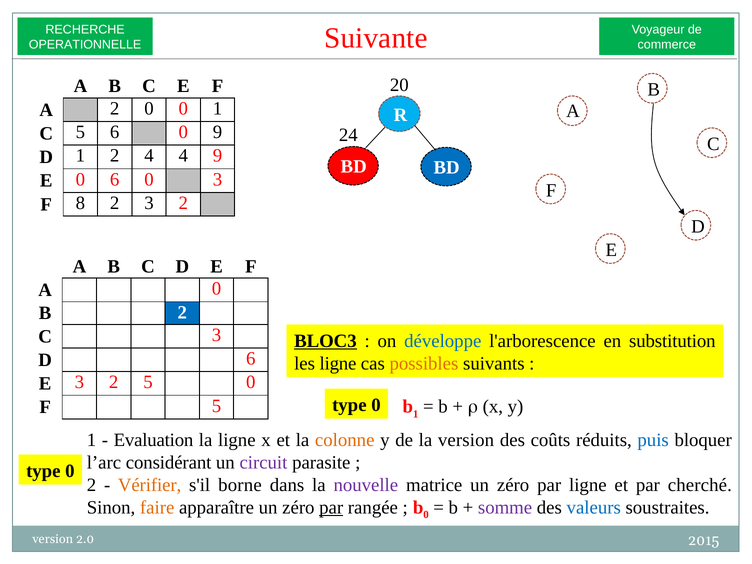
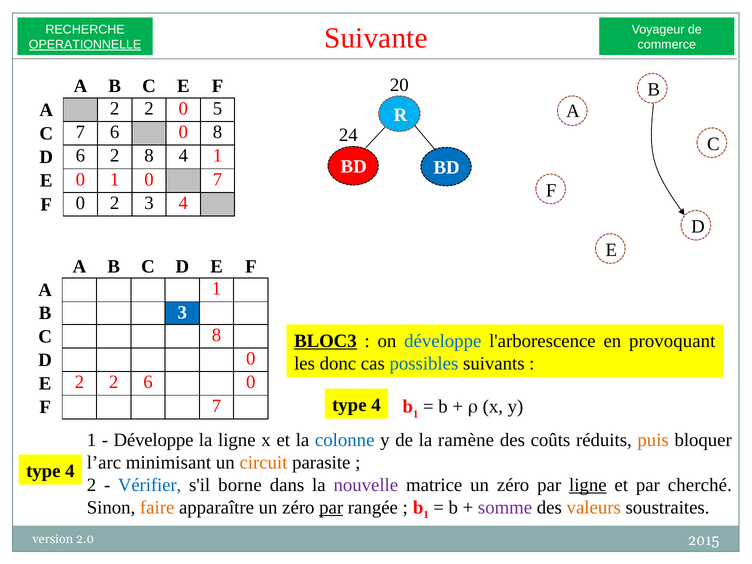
OPERATIONNELLE underline: none -> present
A 2 0: 0 -> 2
1 at (218, 108): 1 -> 5
C 5: 5 -> 7
0 9: 9 -> 8
D 1: 1 -> 6
2 4: 4 -> 8
9 at (218, 156): 9 -> 1
0 6: 6 -> 1
0 3: 3 -> 7
F 8: 8 -> 0
2 3 2: 2 -> 4
A 0: 0 -> 1
B 2: 2 -> 3
C 3: 3 -> 8
substitution: substitution -> provoquant
D 6: 6 -> 0
les ligne: ligne -> donc
possibles colour: orange -> blue
E 3: 3 -> 2
2 5: 5 -> 6
0 at (376, 405): 0 -> 4
F 5: 5 -> 7
Evaluation at (154, 440): Evaluation -> Développe
colonne colour: orange -> blue
la version: version -> ramène
puis colour: blue -> orange
considérant: considérant -> minimisant
circuit colour: purple -> orange
0 at (70, 471): 0 -> 4
Vérifier colour: orange -> blue
ligne at (588, 485) underline: none -> present
0 at (426, 515): 0 -> 1
valeurs colour: blue -> orange
